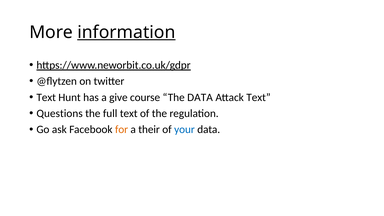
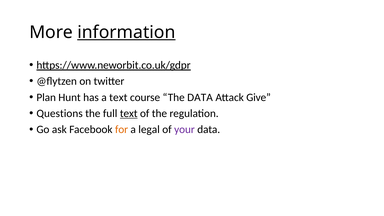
Text at (46, 97): Text -> Plan
a give: give -> text
Attack Text: Text -> Give
text at (129, 113) underline: none -> present
their: their -> legal
your colour: blue -> purple
